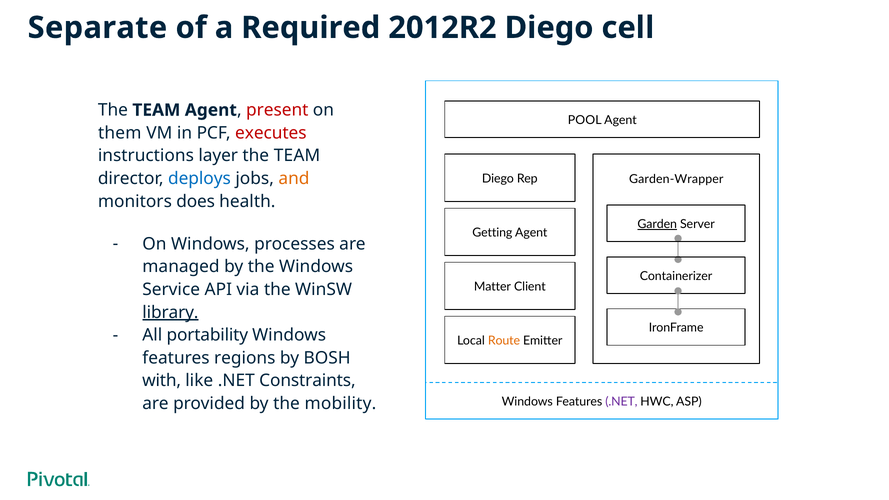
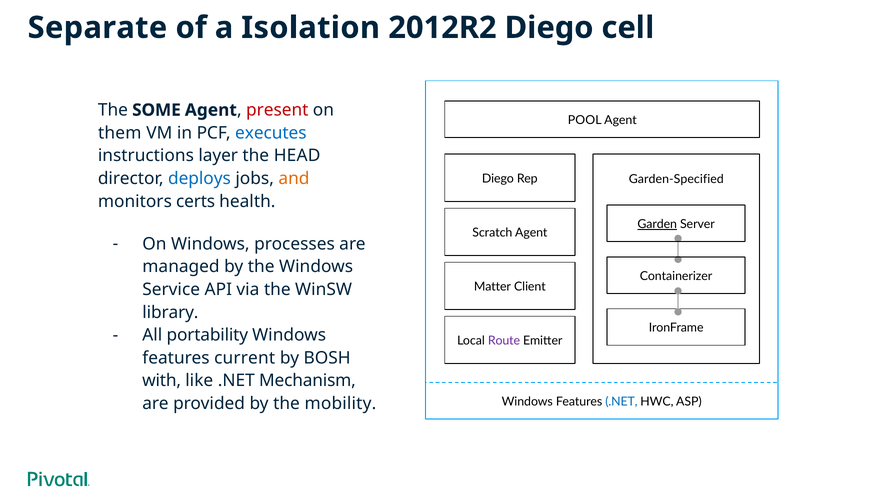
Required: Required -> Isolation
TEAM at (156, 110): TEAM -> SOME
executes colour: red -> blue
TEAM at (297, 156): TEAM -> HEAD
Garden-Wrapper: Garden-Wrapper -> Garden-Specified
does: does -> certs
Getting: Getting -> Scratch
library underline: present -> none
Route colour: orange -> purple
regions: regions -> current
Constraints: Constraints -> Mechanism
.NET at (621, 402) colour: purple -> blue
